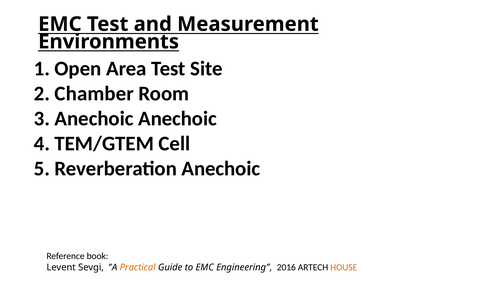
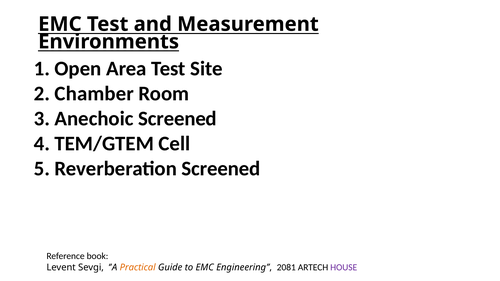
Anechoic Anechoic: Anechoic -> Screened
Reverberation Anechoic: Anechoic -> Screened
2016: 2016 -> 2081
HOUSE colour: orange -> purple
